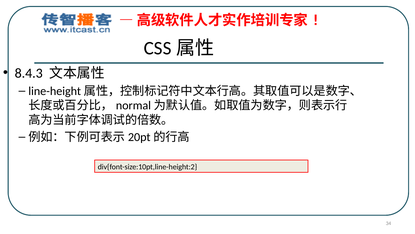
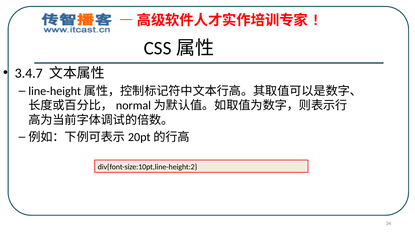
8.4.3: 8.4.3 -> 3.4.7
